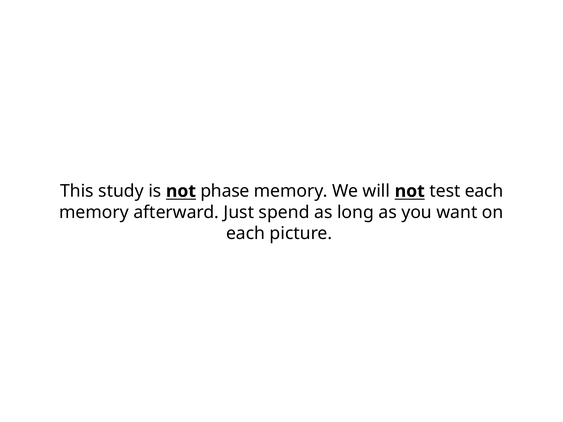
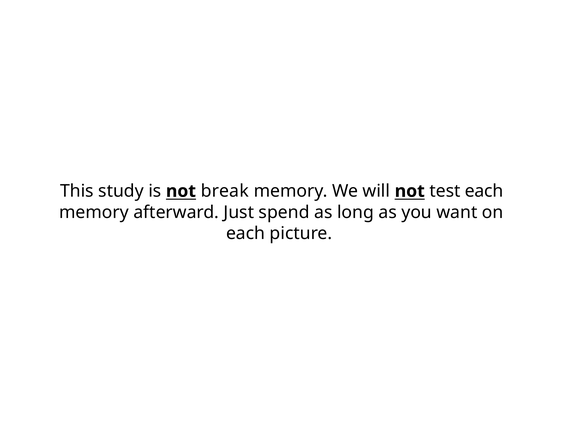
phase: phase -> break
